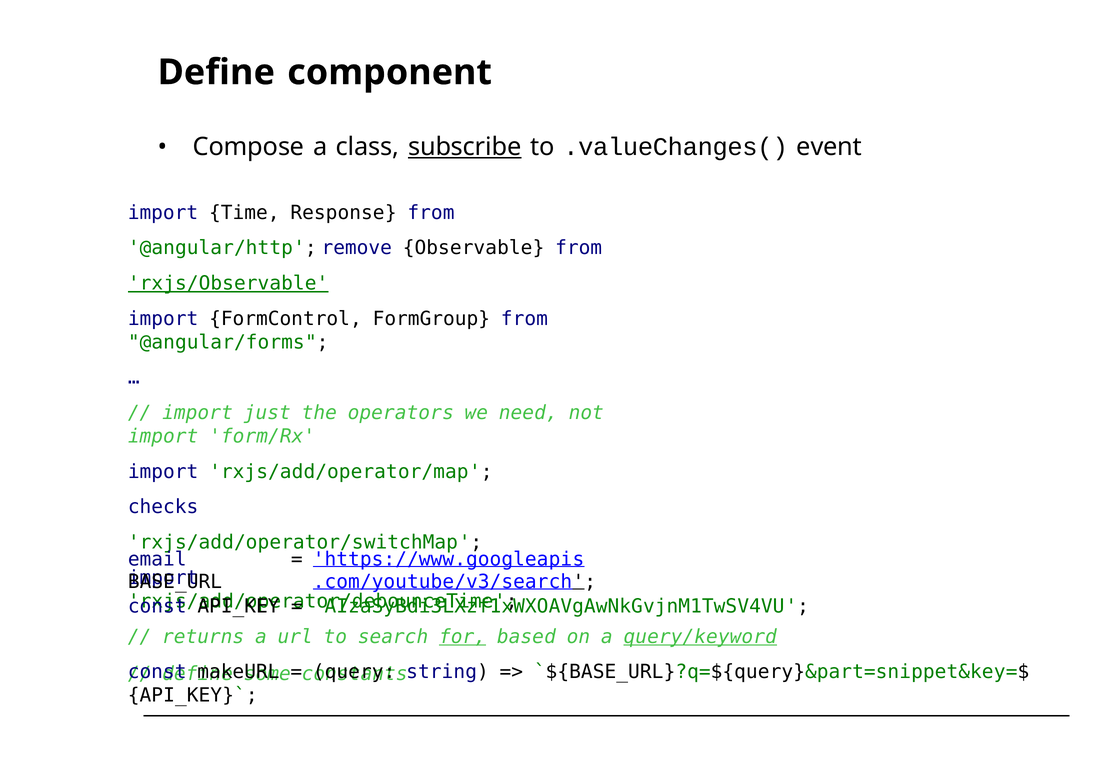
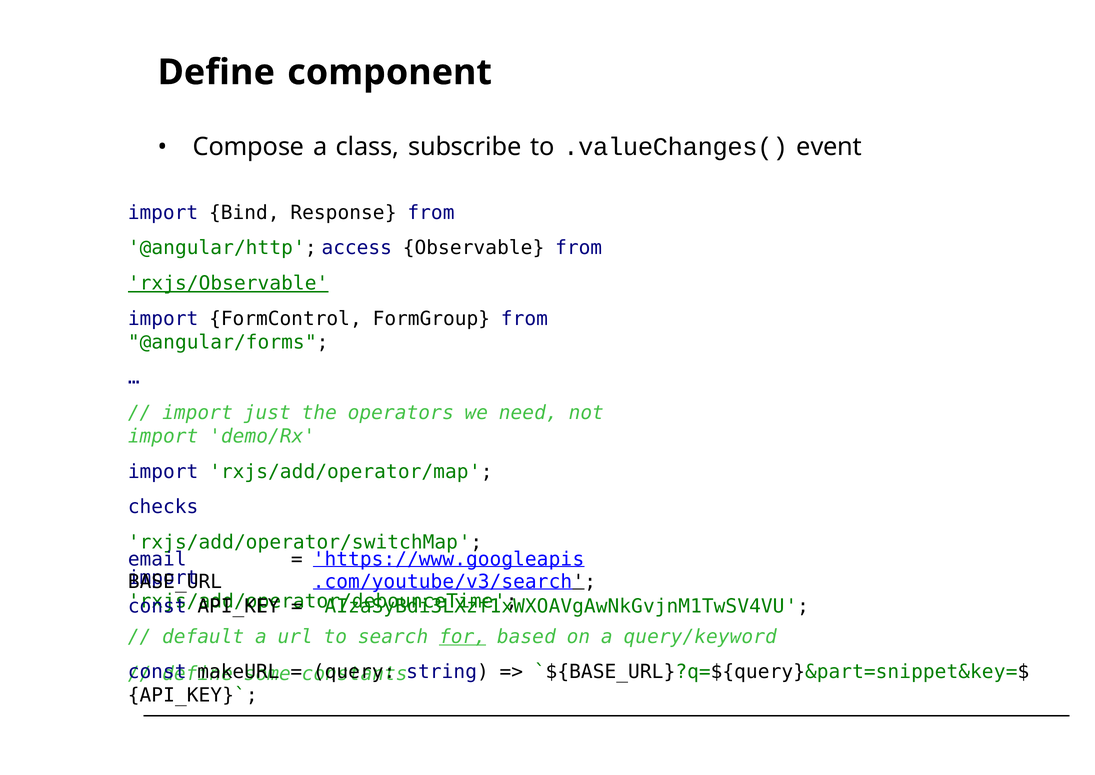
subscribe underline: present -> none
Time: Time -> Bind
remove: remove -> access
form/Rx: form/Rx -> demo/Rx
returns: returns -> default
query/keyword underline: present -> none
